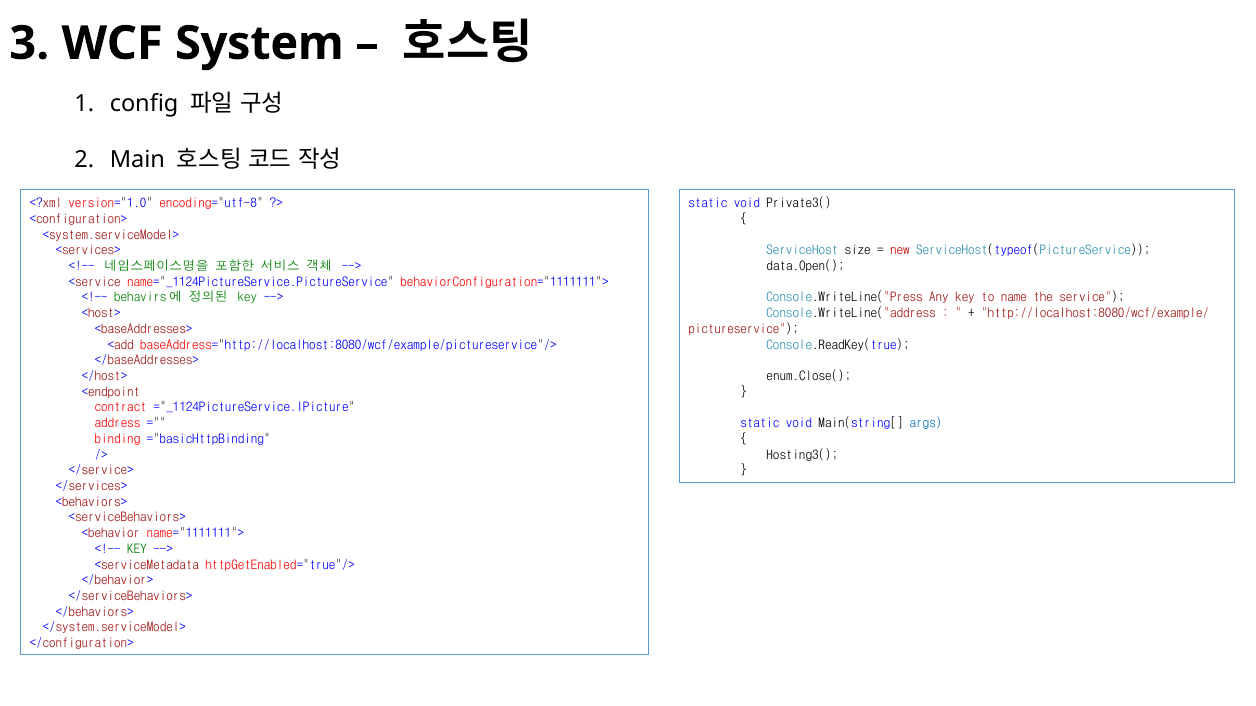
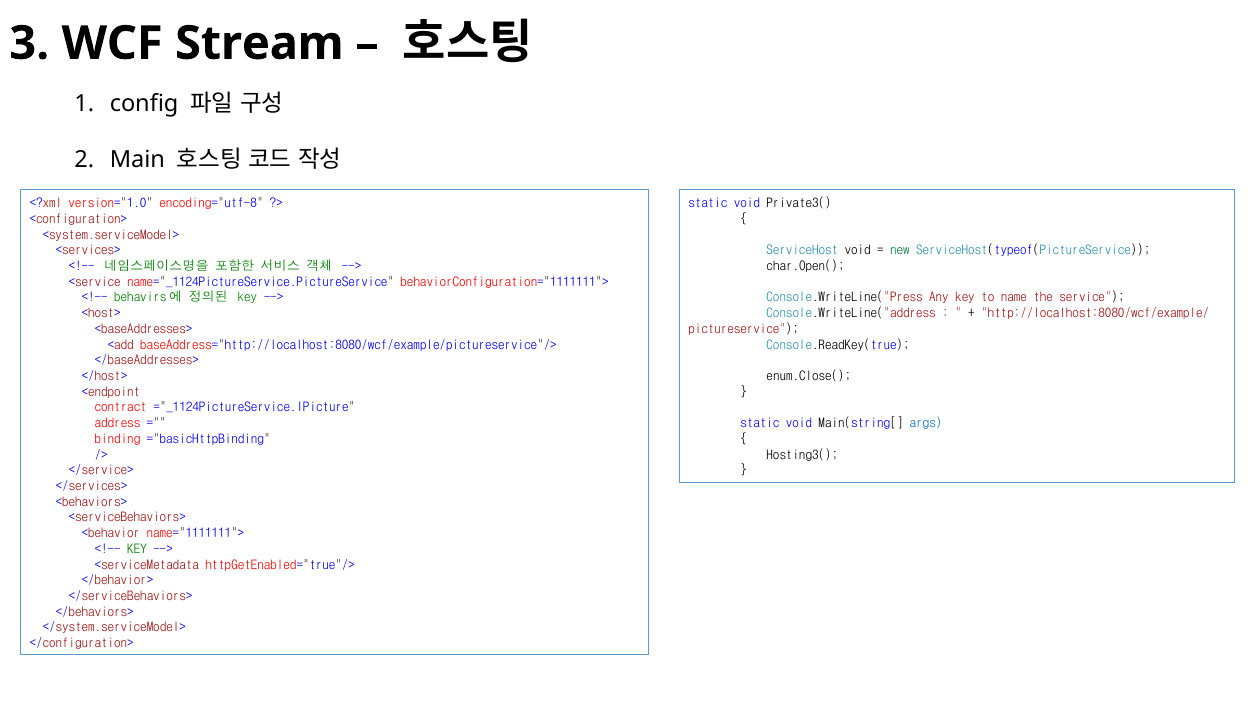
System: System -> Stream
ServiceHost size: size -> void
new colour: red -> green
data.Open(: data.Open( -> char.Open(
